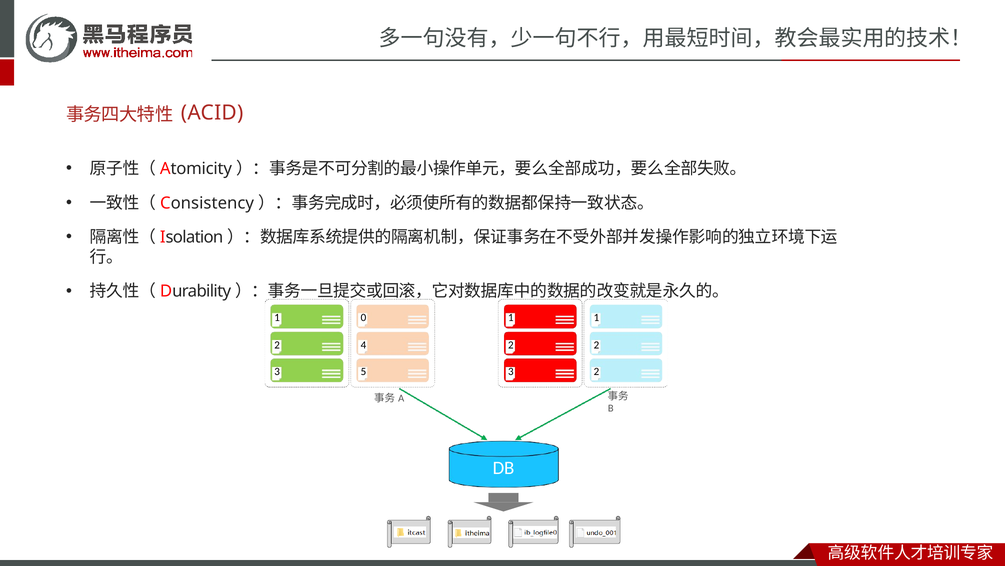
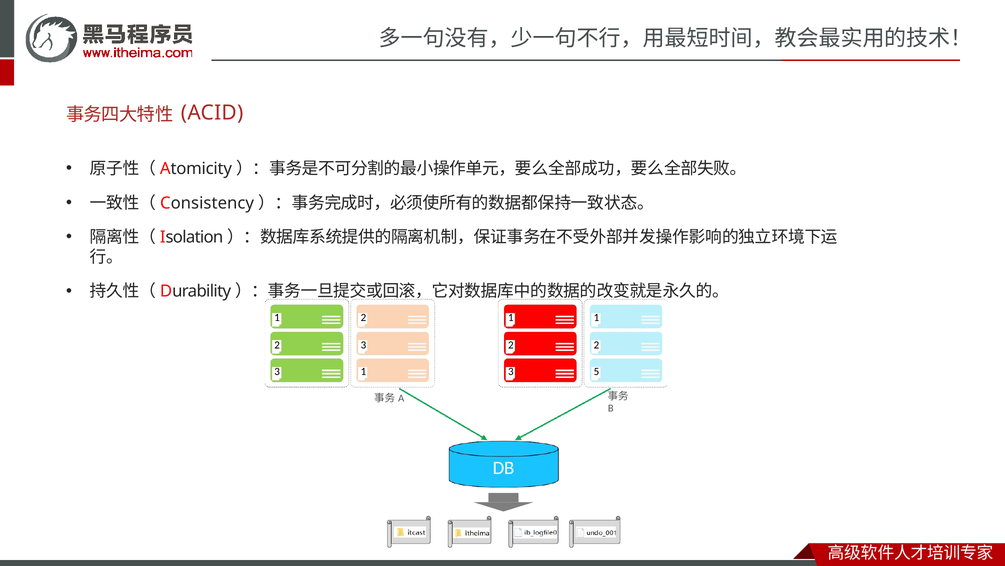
0 at (364, 317): 0 -> 2
4 at (364, 345): 4 -> 3
3 5: 5 -> 1
3 2: 2 -> 5
